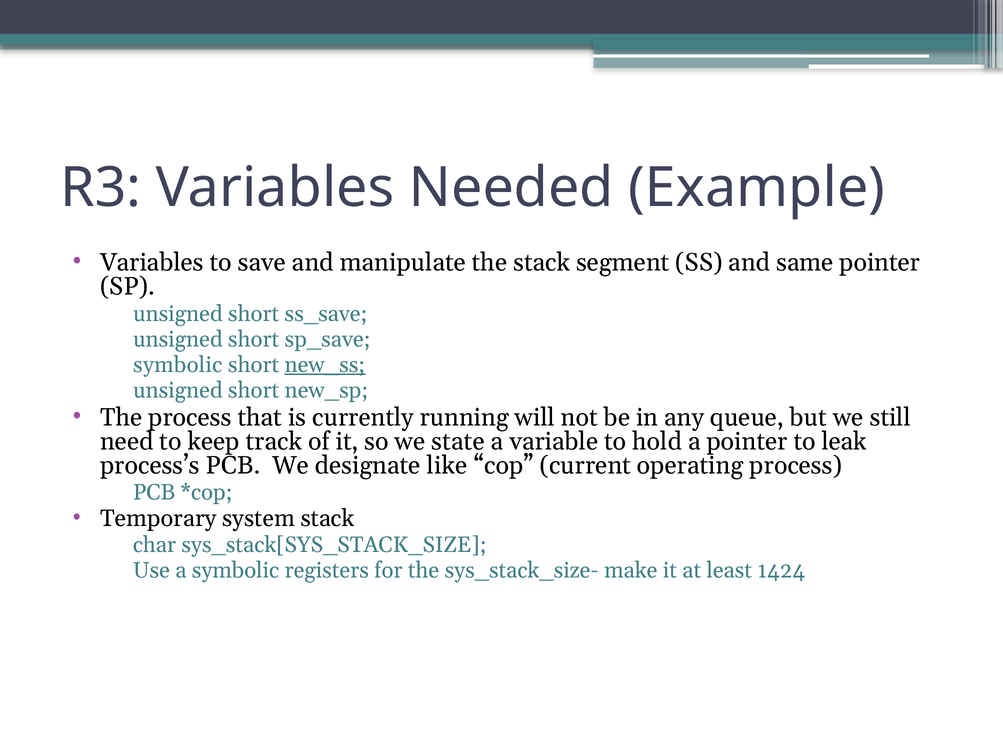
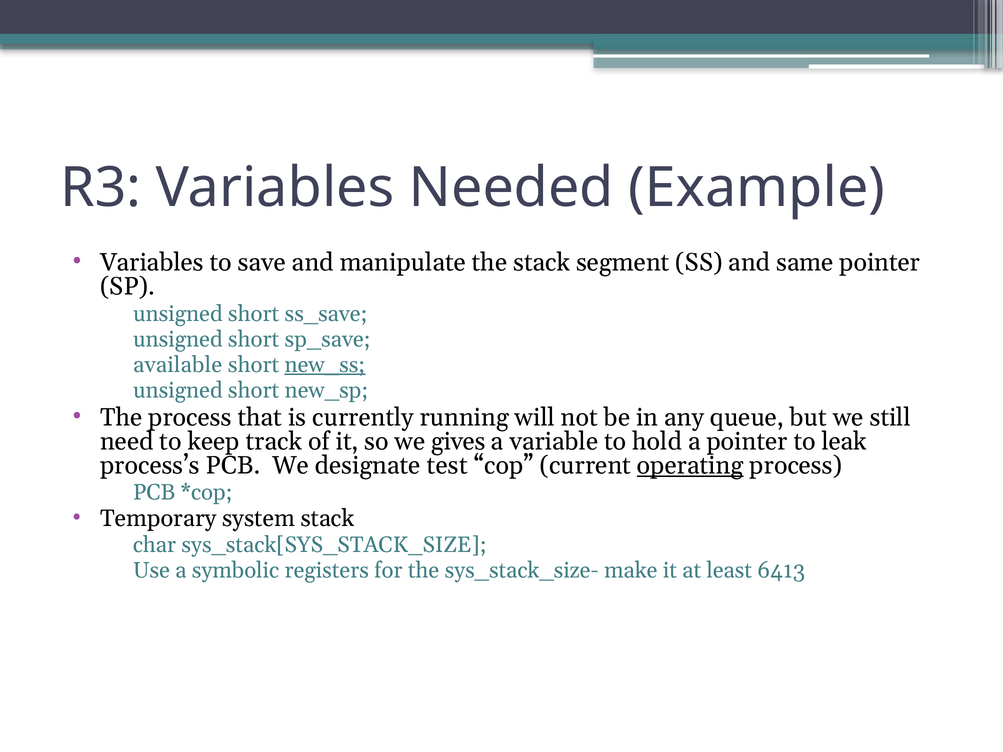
symbolic at (178, 365): symbolic -> available
state: state -> gives
like: like -> test
operating underline: none -> present
1424: 1424 -> 6413
